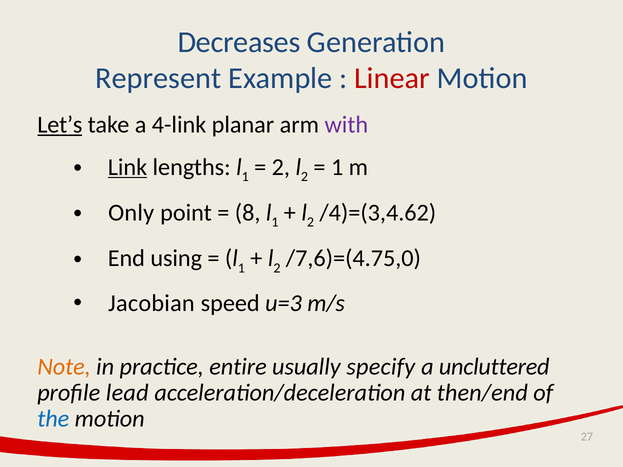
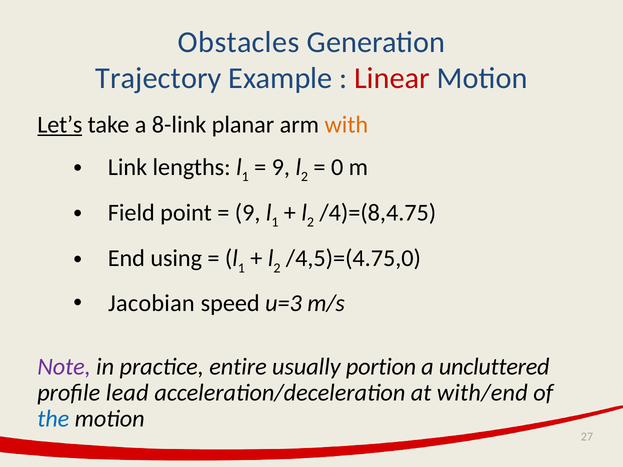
Decreases: Decreases -> Obstacles
Represent: Represent -> Trajectory
4-link: 4-link -> 8-link
with colour: purple -> orange
Link underline: present -> none
2 at (281, 167): 2 -> 9
1 at (337, 167): 1 -> 0
Only: Only -> Field
8 at (248, 213): 8 -> 9
/4)=(3,4.62: /4)=(3,4.62 -> /4)=(8,4.75
/7,6)=(4.75,0: /7,6)=(4.75,0 -> /4,5)=(4.75,0
Note colour: orange -> purple
specify: specify -> portion
then/end: then/end -> with/end
